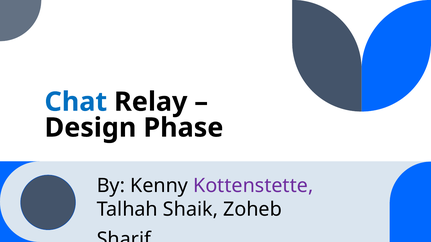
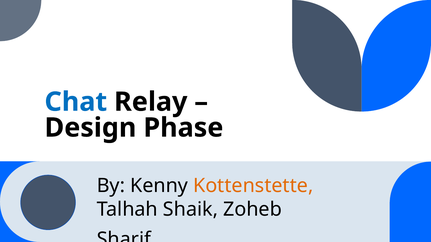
Kottenstette colour: purple -> orange
